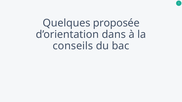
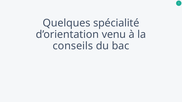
proposée: proposée -> spécialité
dans: dans -> venu
